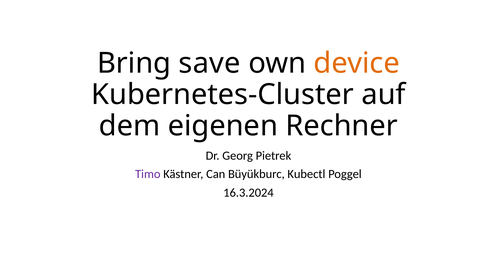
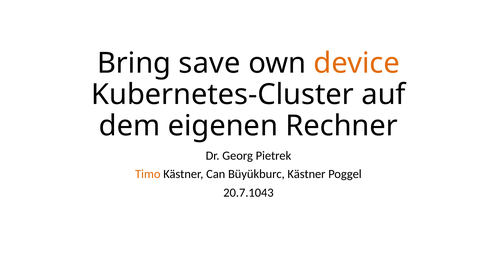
Timo colour: purple -> orange
Büyükburc Kubectl: Kubectl -> Kästner
16.3.2024: 16.3.2024 -> 20.7.1043
